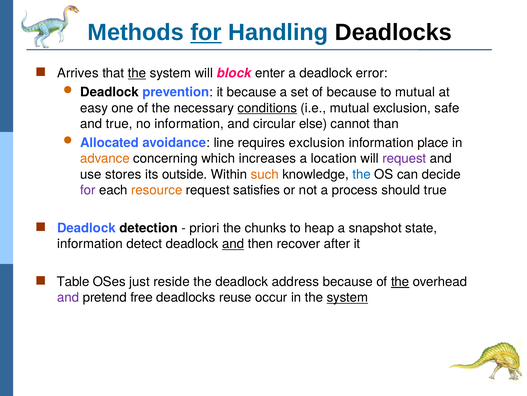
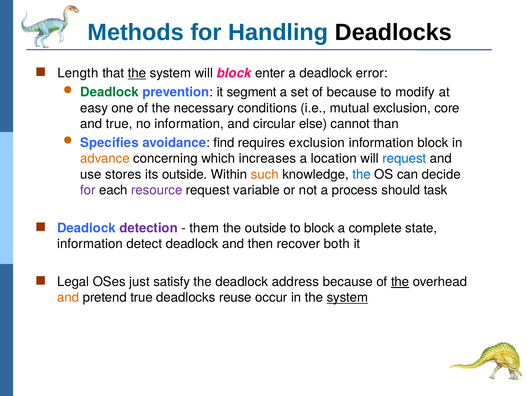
for at (206, 32) underline: present -> none
Arrives: Arrives -> Length
Deadlock at (109, 92) colour: black -> green
it because: because -> segment
to mutual: mutual -> modify
conditions underline: present -> none
safe: safe -> core
Allocated: Allocated -> Specifies
line: line -> find
information place: place -> block
request at (404, 158) colour: purple -> blue
resource colour: orange -> purple
satisfies: satisfies -> variable
should true: true -> task
detection colour: black -> purple
priori: priori -> them
the chunks: chunks -> outside
to heap: heap -> block
snapshot: snapshot -> complete
and at (233, 243) underline: present -> none
after: after -> both
Table: Table -> Legal
reside: reside -> satisfy
and at (68, 297) colour: purple -> orange
pretend free: free -> true
